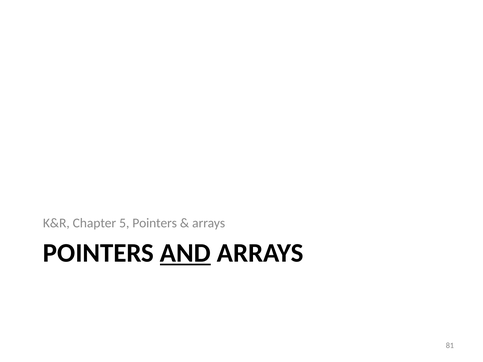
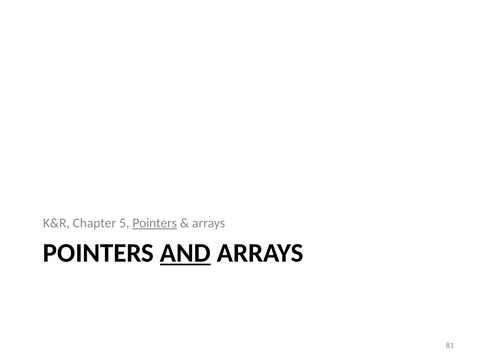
Pointers at (155, 223) underline: none -> present
